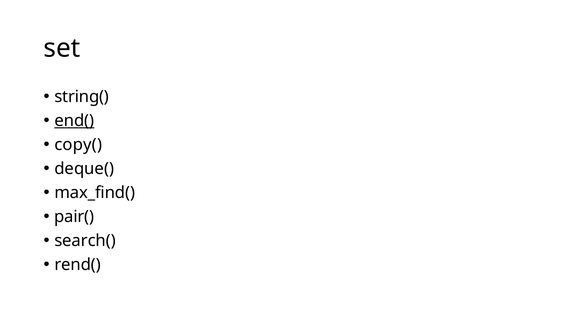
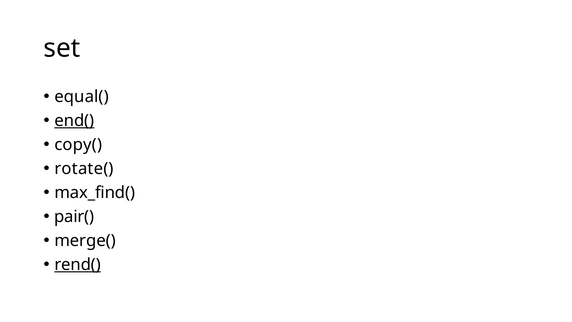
string(: string( -> equal(
deque(: deque( -> rotate(
search(: search( -> merge(
rend( underline: none -> present
